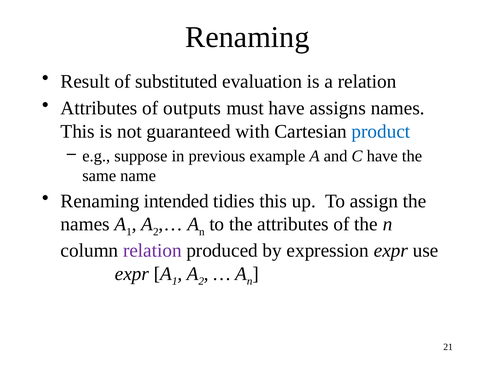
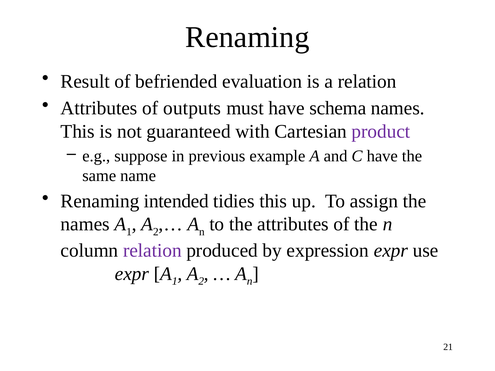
substituted: substituted -> befriended
assigns: assigns -> schema
product colour: blue -> purple
